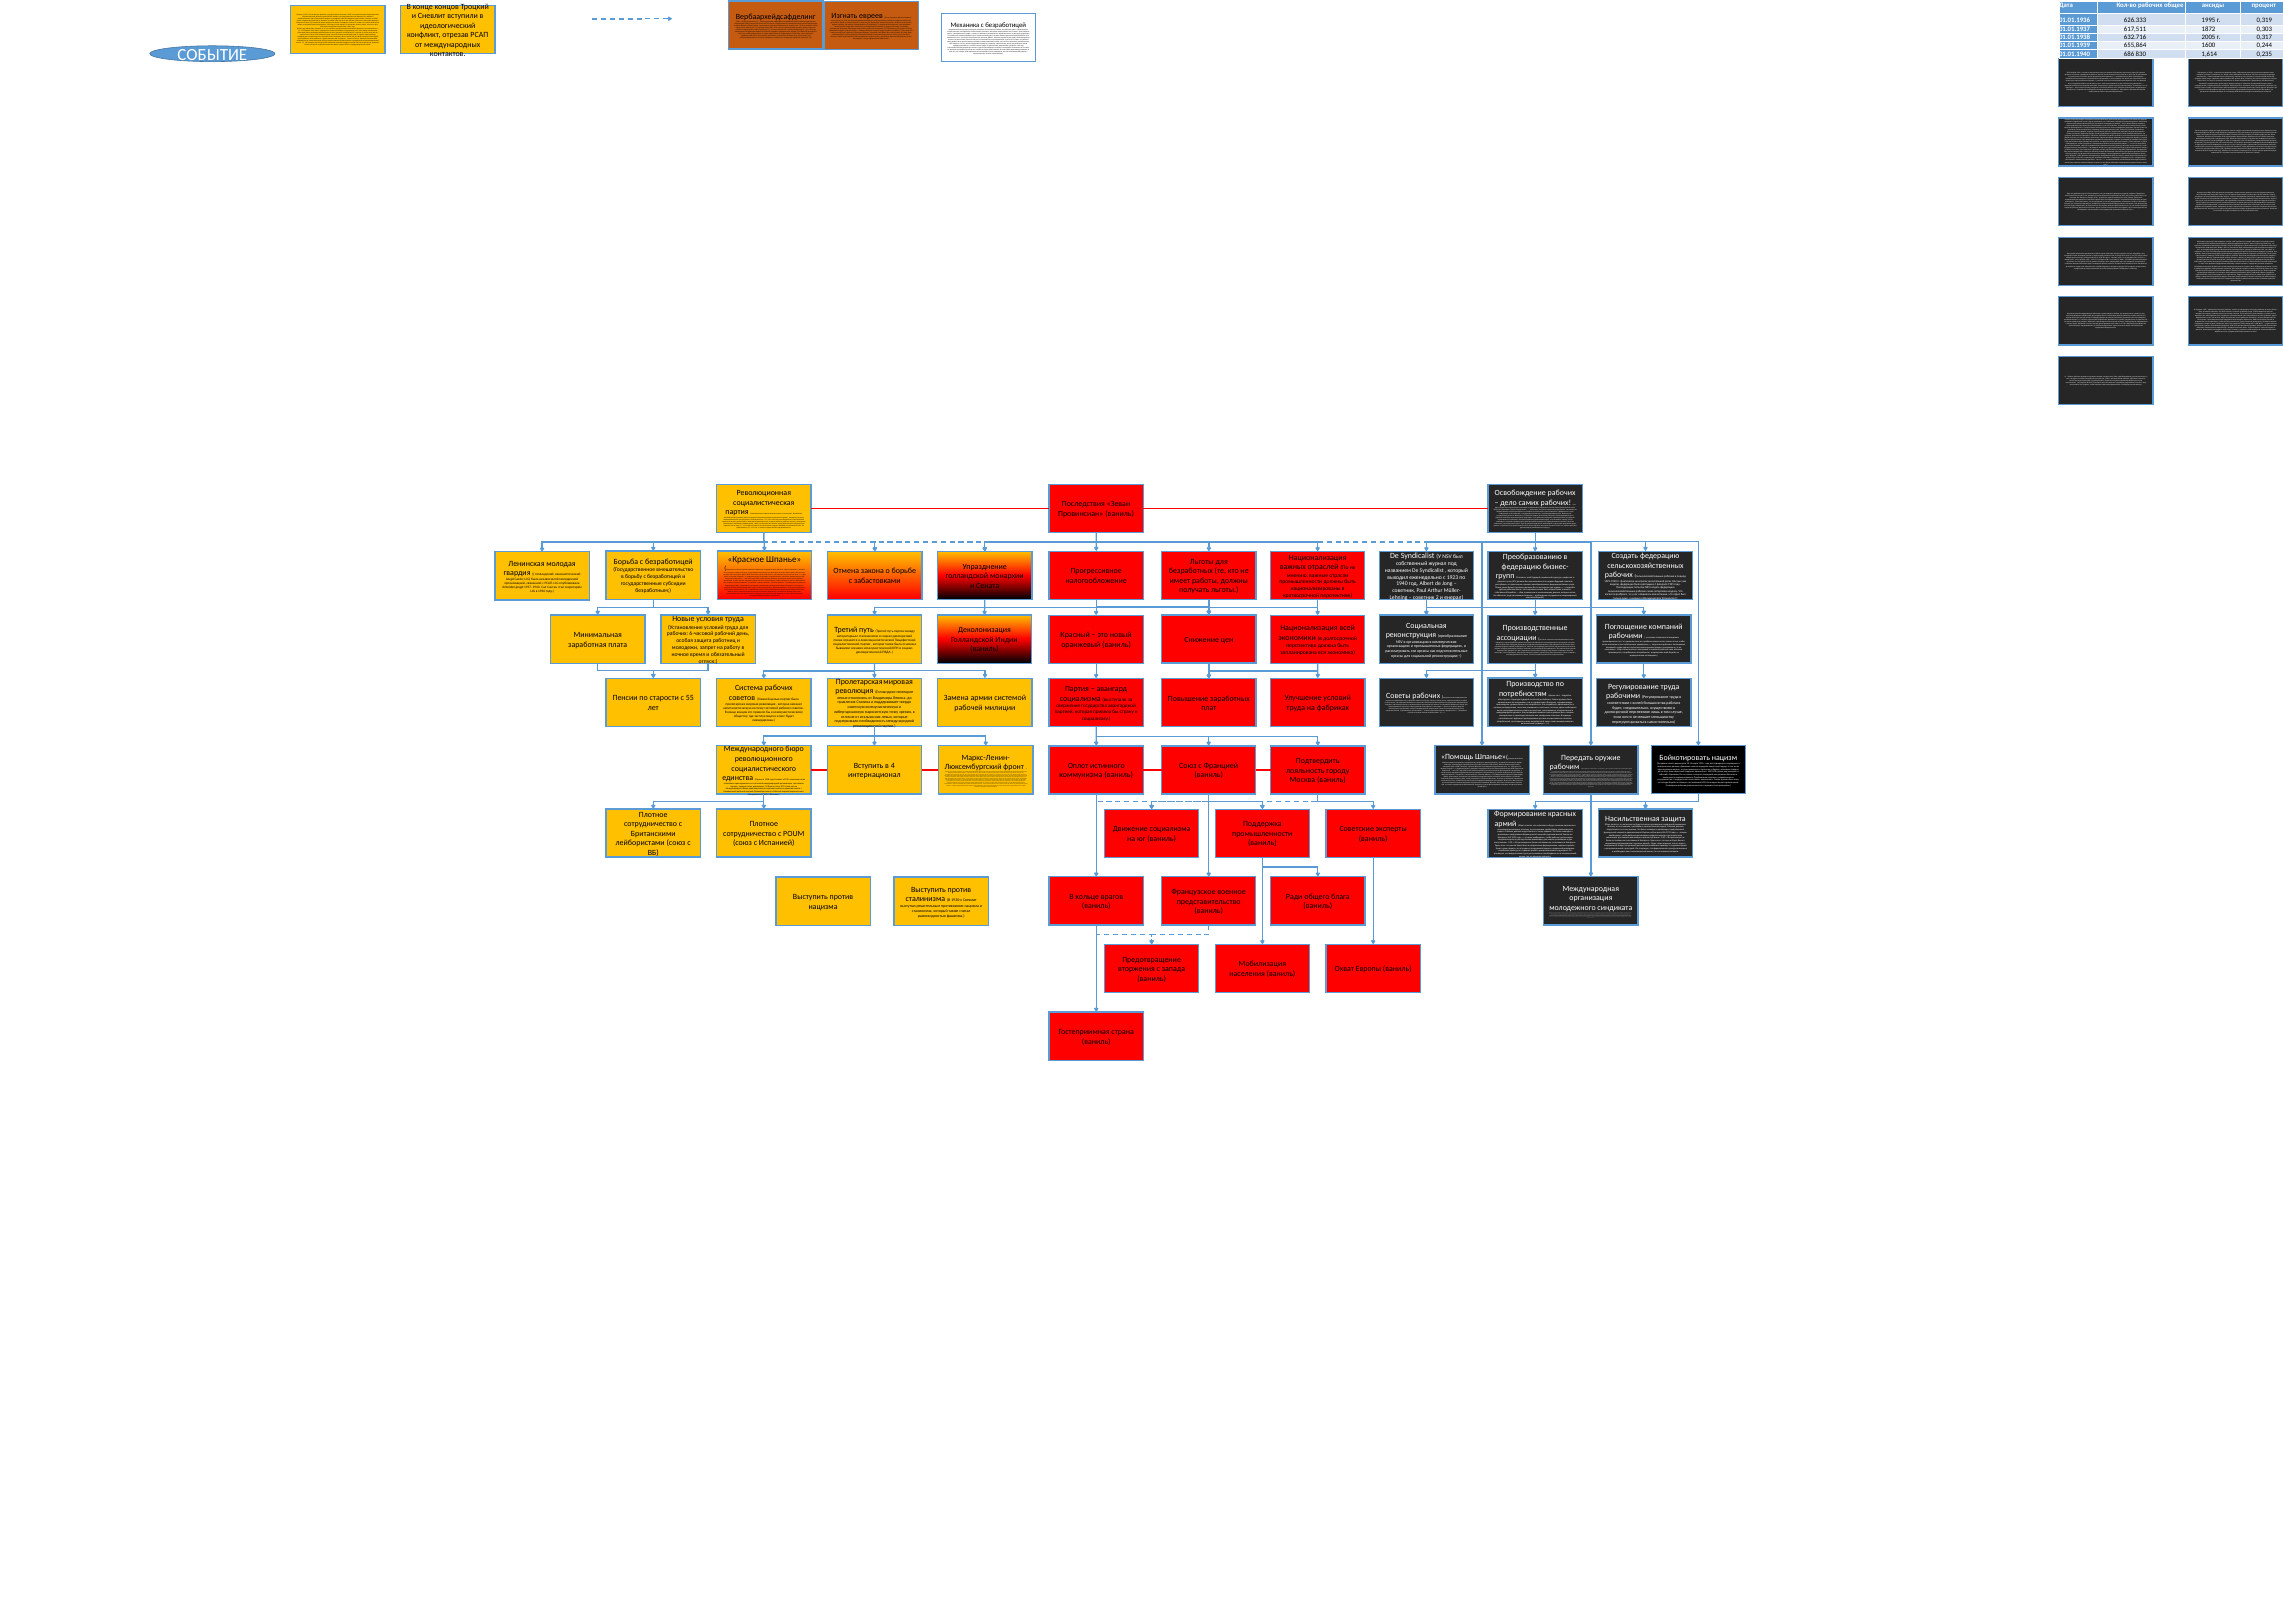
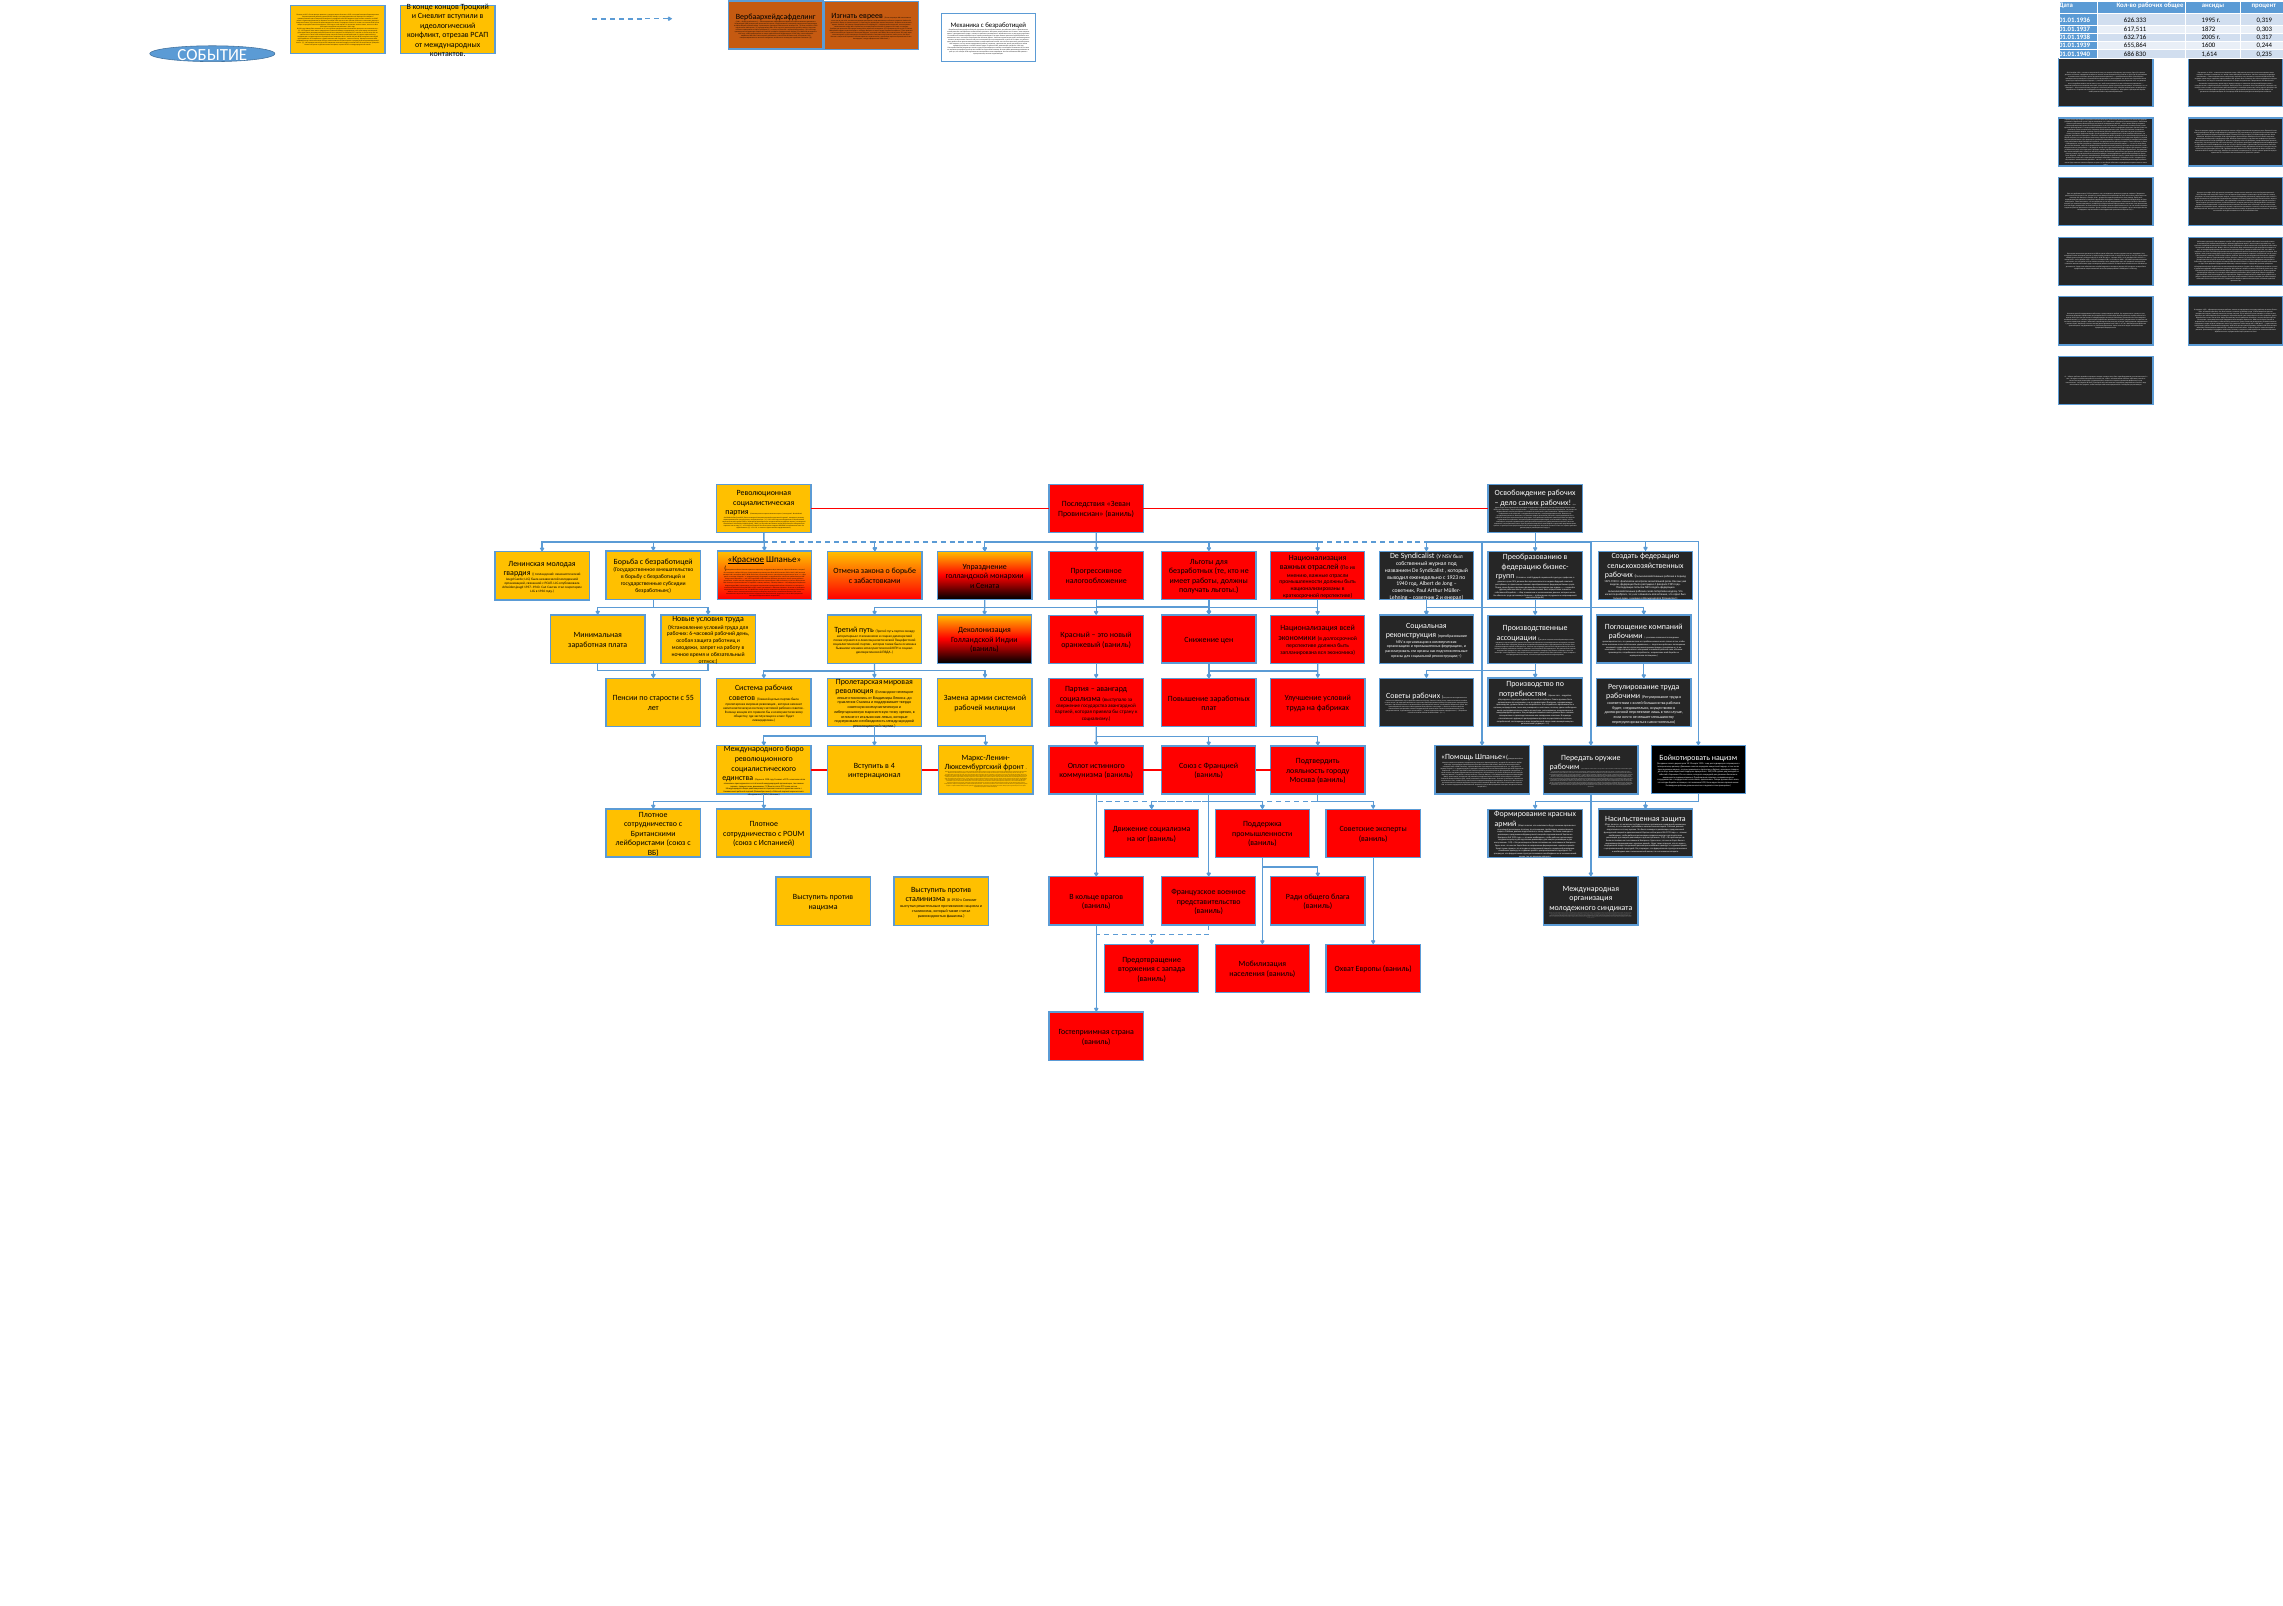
Красное at (746, 560) underline: none -> present
